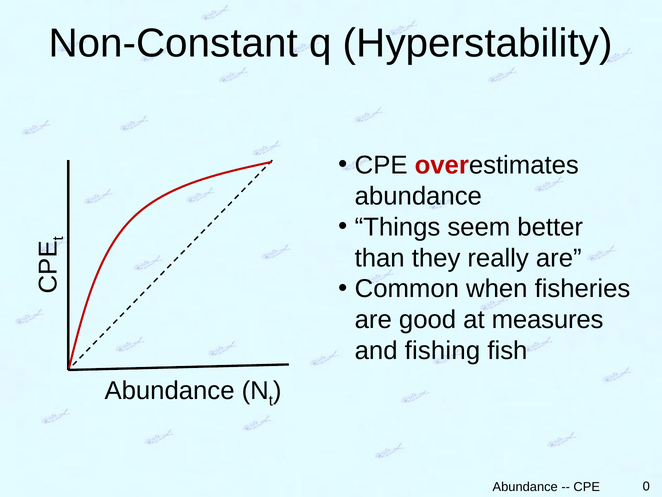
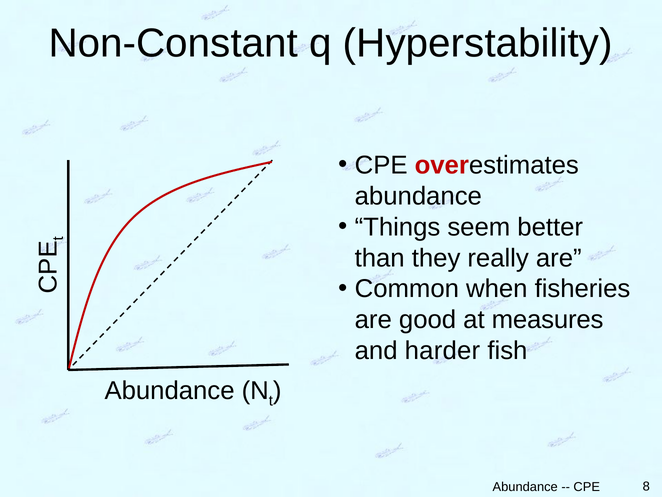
fishing: fishing -> harder
0: 0 -> 8
